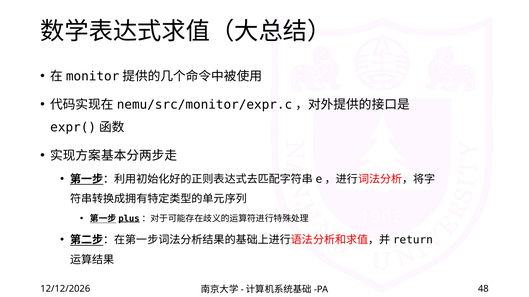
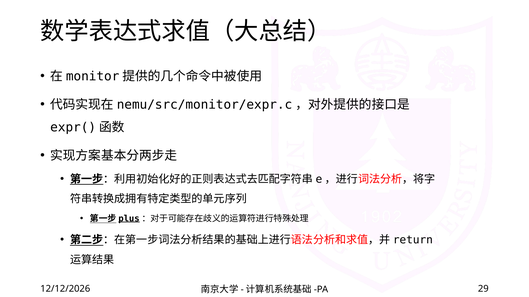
48: 48 -> 29
